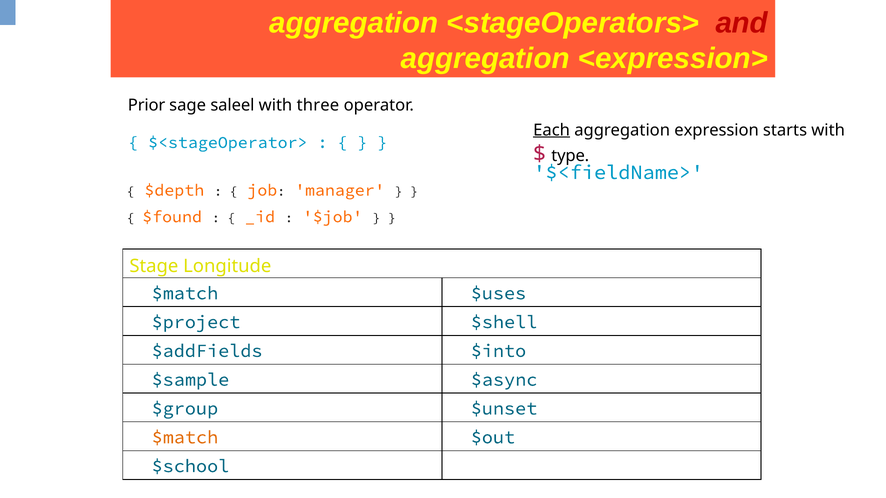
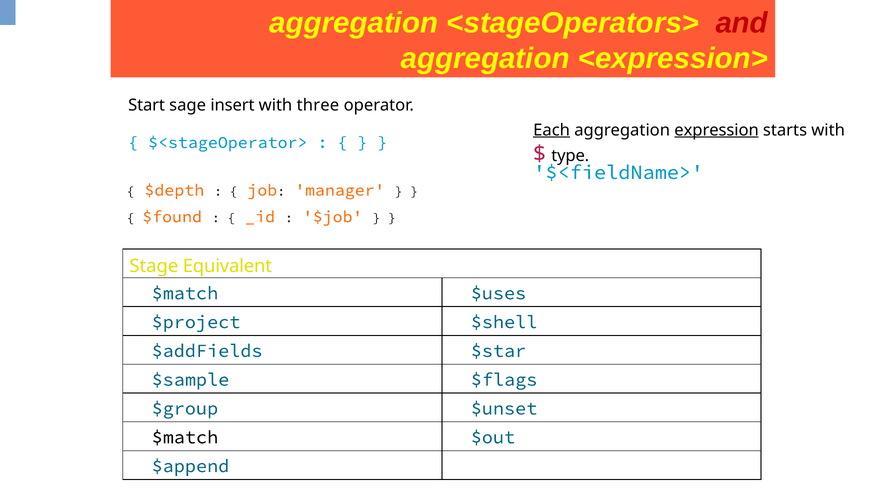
Prior: Prior -> Start
saleel: saleel -> insert
expression underline: none -> present
Longitude: Longitude -> Equivalent
$into: $into -> $star
$async: $async -> $flags
$match at (185, 438) colour: orange -> black
$school: $school -> $append
